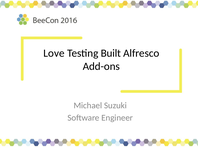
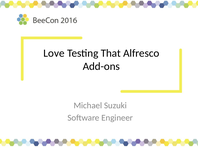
Built: Built -> That
